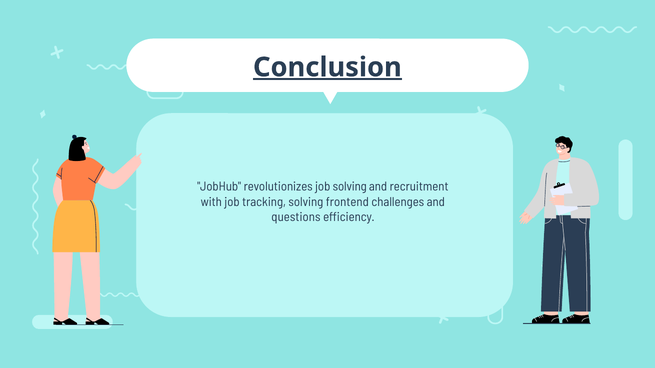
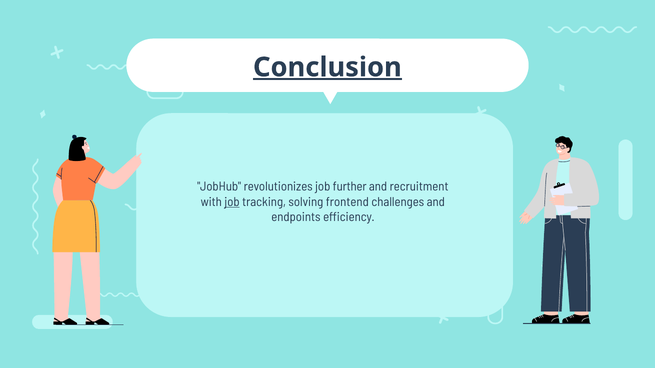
job solving: solving -> further
job at (232, 202) underline: none -> present
questions: questions -> endpoints
